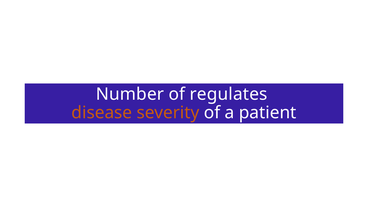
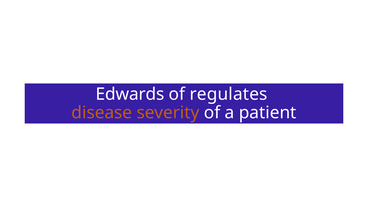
Number: Number -> Edwards
